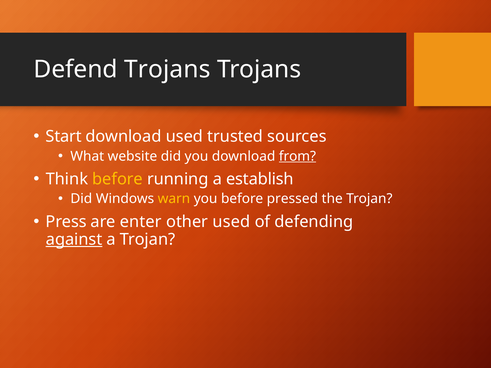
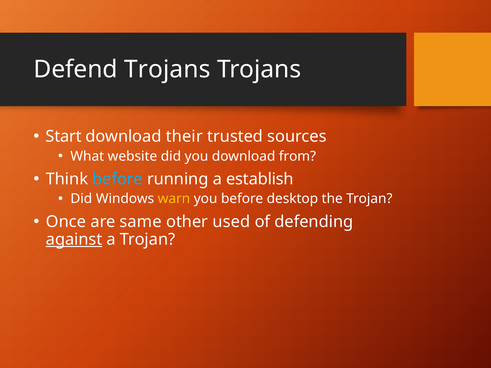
download used: used -> their
from underline: present -> none
before at (118, 179) colour: yellow -> light blue
pressed: pressed -> desktop
Press: Press -> Once
enter: enter -> same
